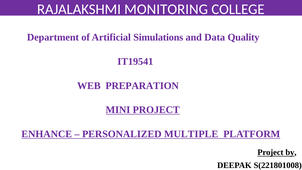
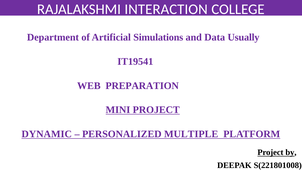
MONITORING: MONITORING -> INTERACTION
Quality: Quality -> Usually
ENHANCE: ENHANCE -> DYNAMIC
